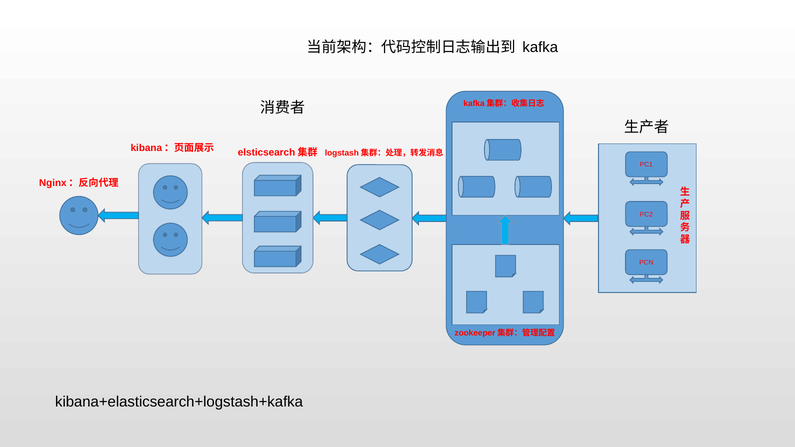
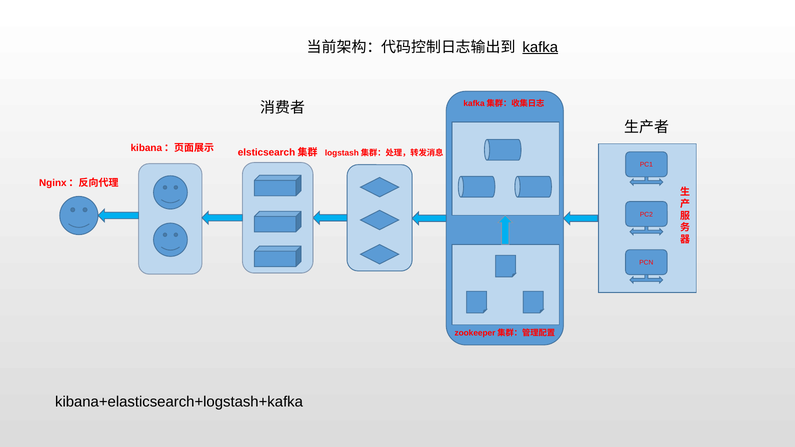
kafka underline: none -> present
